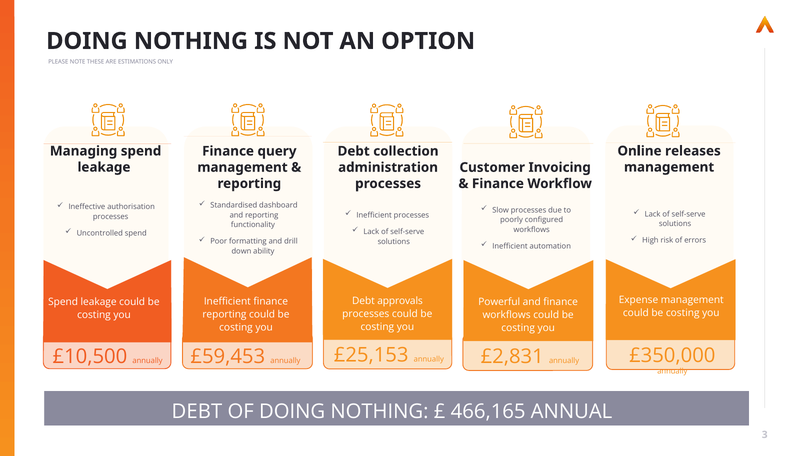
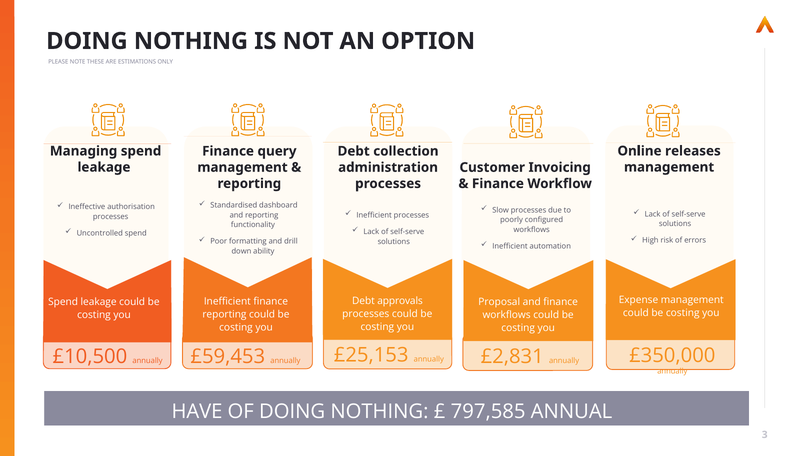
Powerful: Powerful -> Proposal
DEBT at (197, 412): DEBT -> HAVE
466,165: 466,165 -> 797,585
